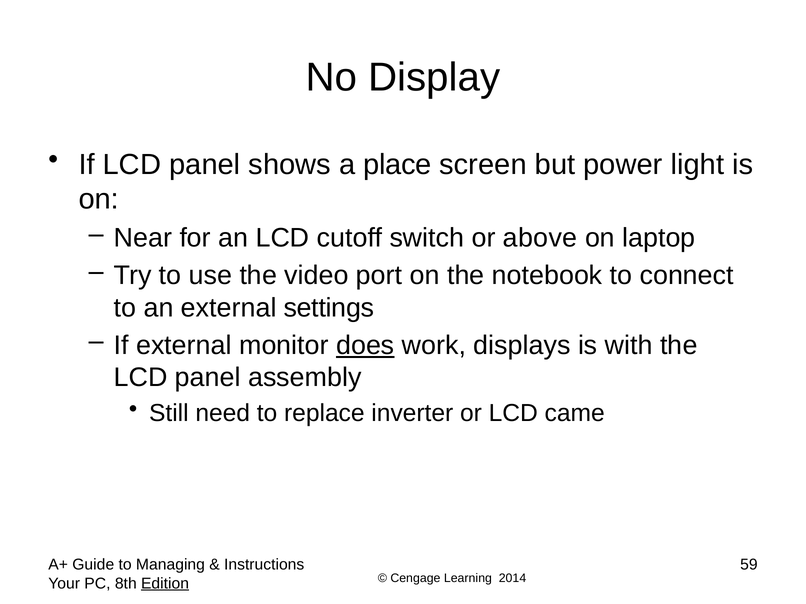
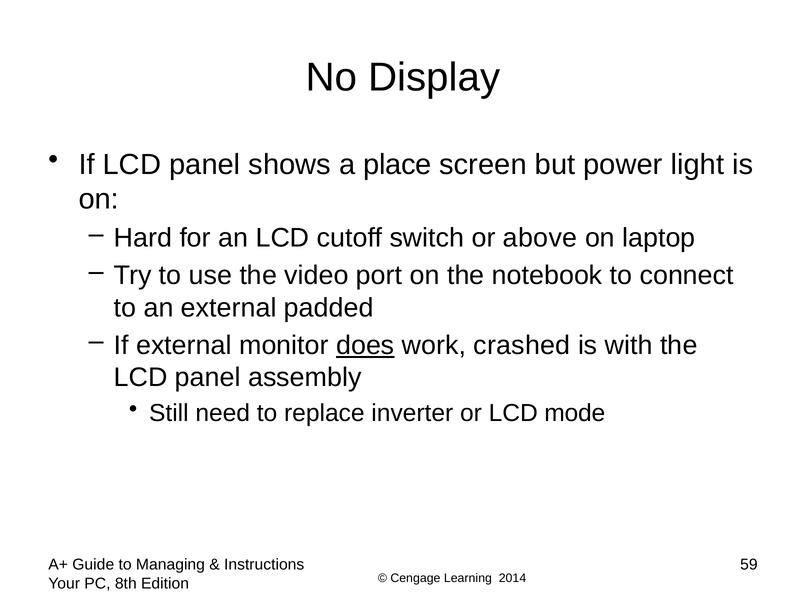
Near: Near -> Hard
settings: settings -> padded
displays: displays -> crashed
came: came -> mode
Edition underline: present -> none
